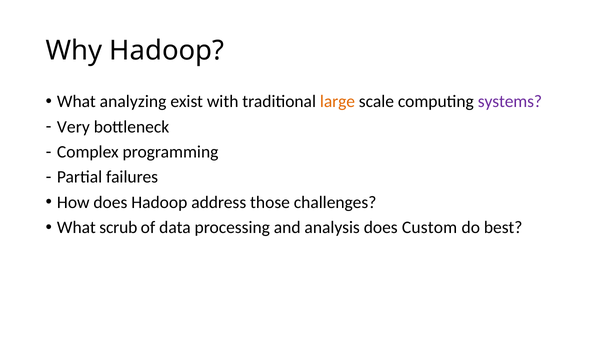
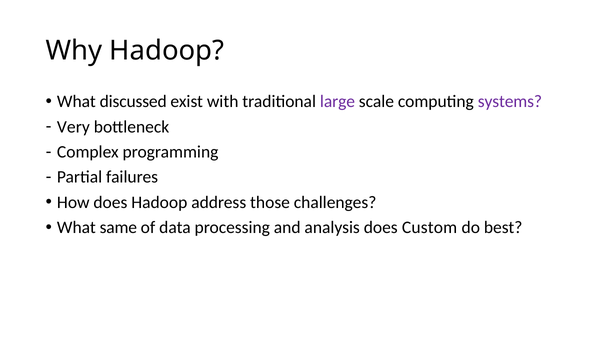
analyzing: analyzing -> discussed
large colour: orange -> purple
scrub: scrub -> same
